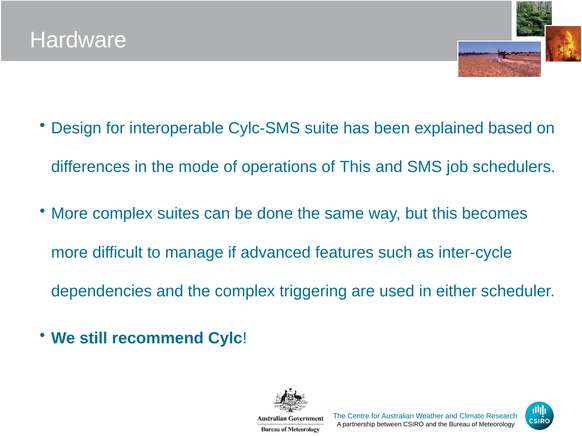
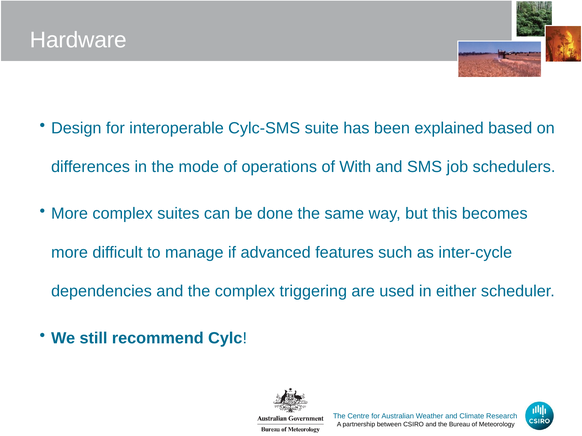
of This: This -> With
